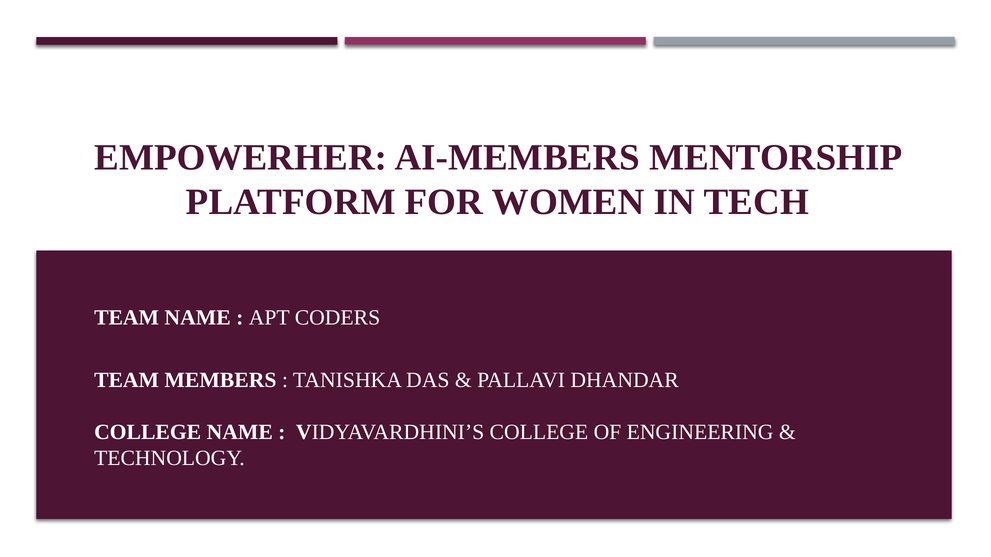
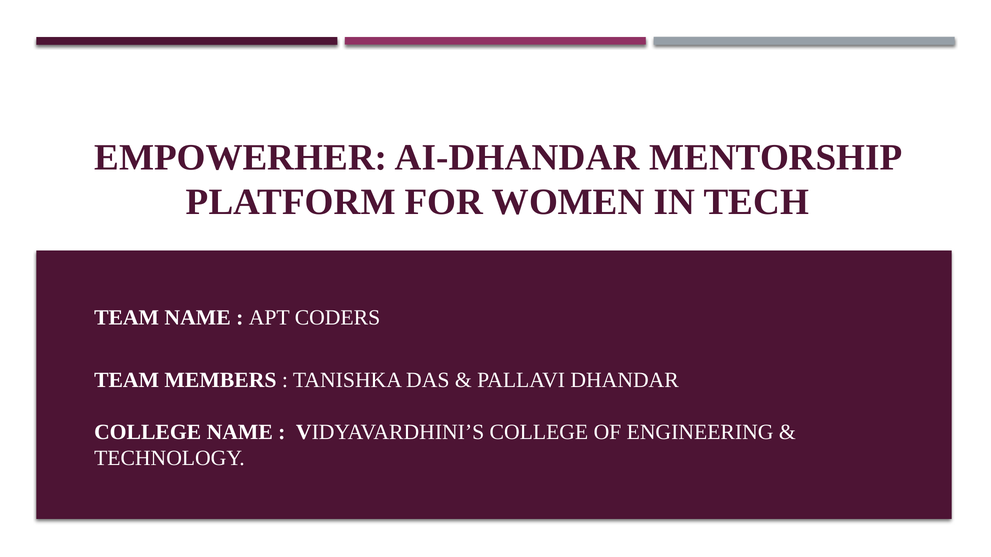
AI-MEMBERS: AI-MEMBERS -> AI-DHANDAR
